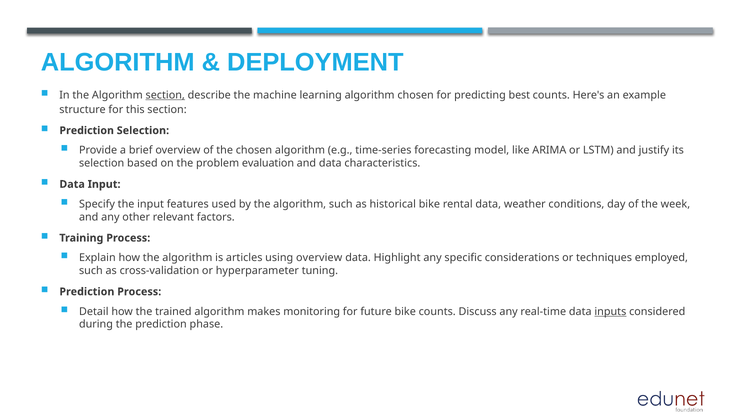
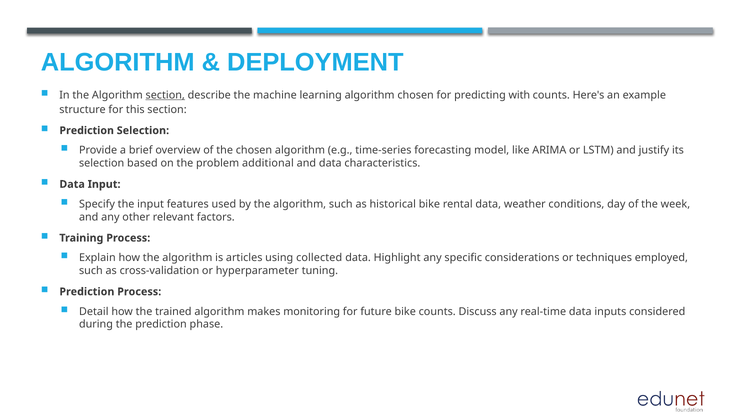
best: best -> with
evaluation: evaluation -> additional
using overview: overview -> collected
inputs underline: present -> none
